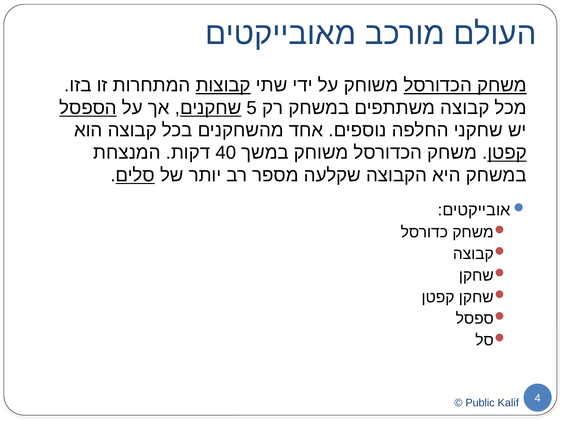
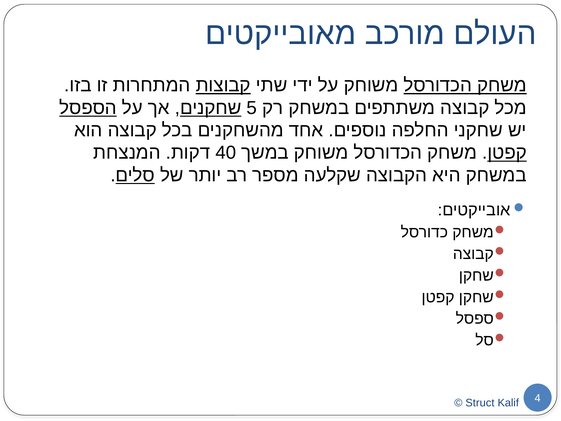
Public: Public -> Struct
